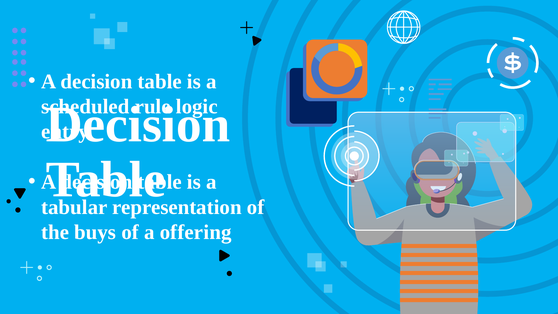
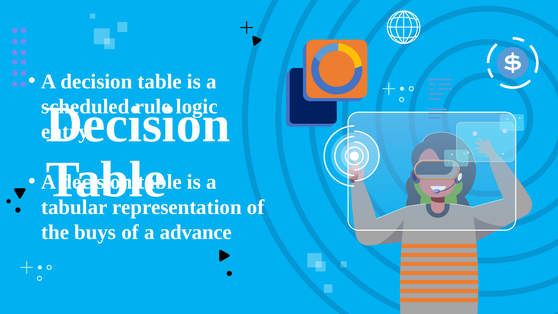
offering: offering -> advance
